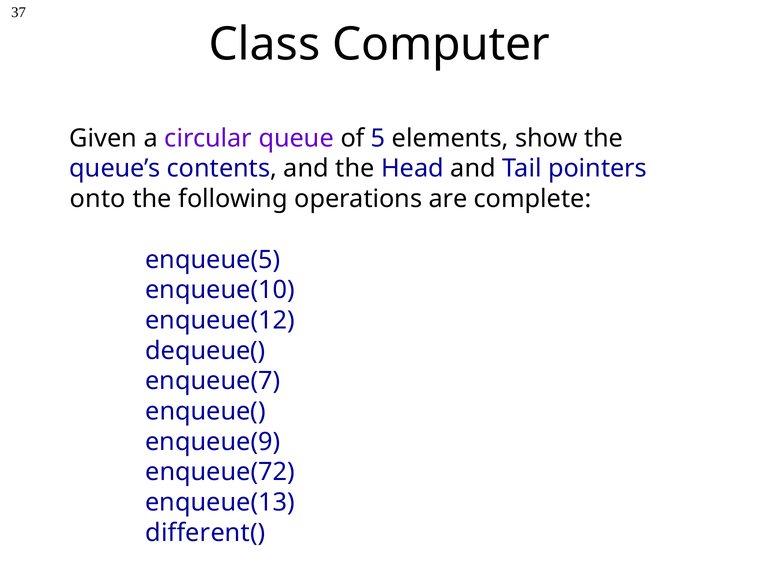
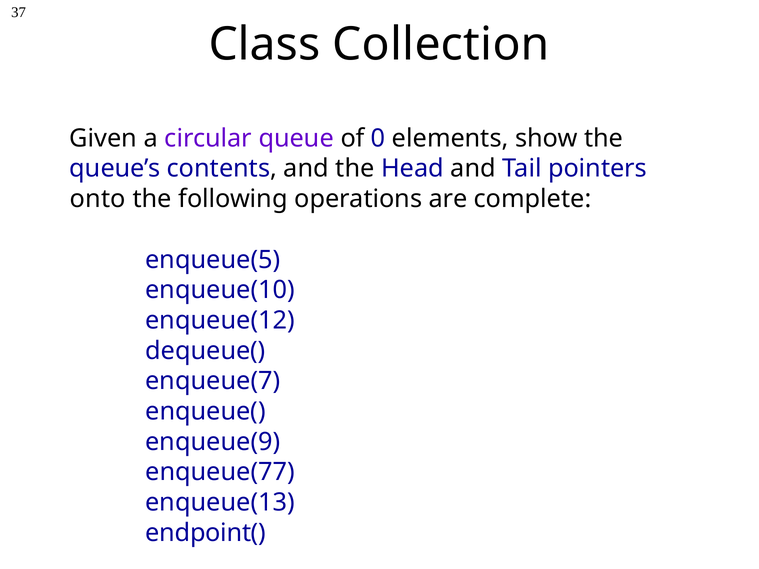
Computer: Computer -> Collection
5: 5 -> 0
enqueue(72: enqueue(72 -> enqueue(77
different(: different( -> endpoint(
